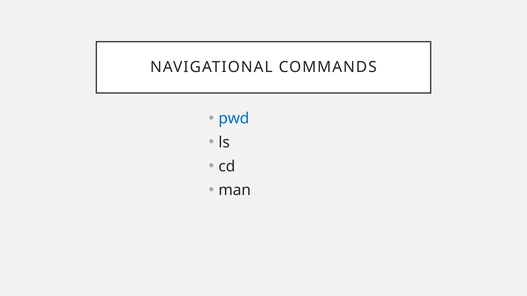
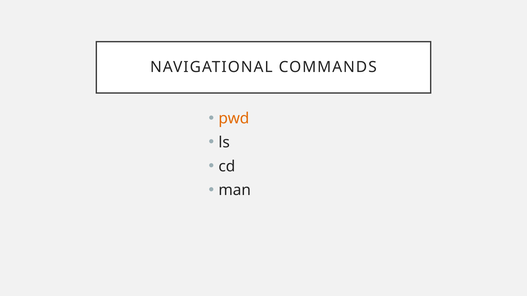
pwd colour: blue -> orange
